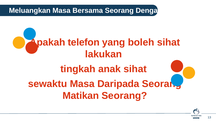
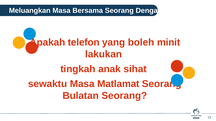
boleh sihat: sihat -> minit
Daripada: Daripada -> Matlamat
Matikan: Matikan -> Bulatan
